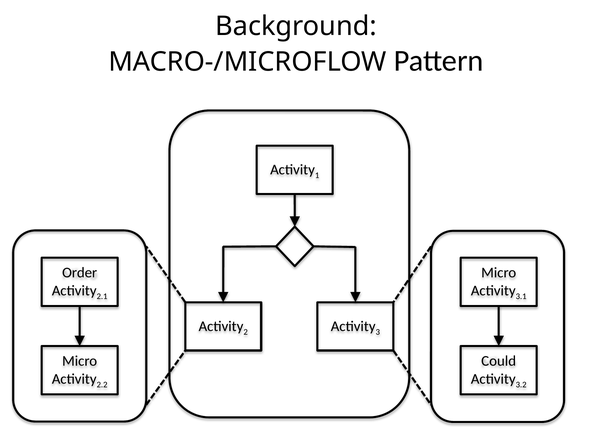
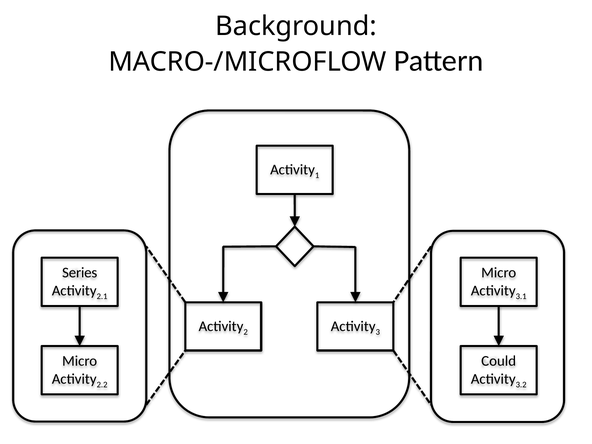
Order: Order -> Series
